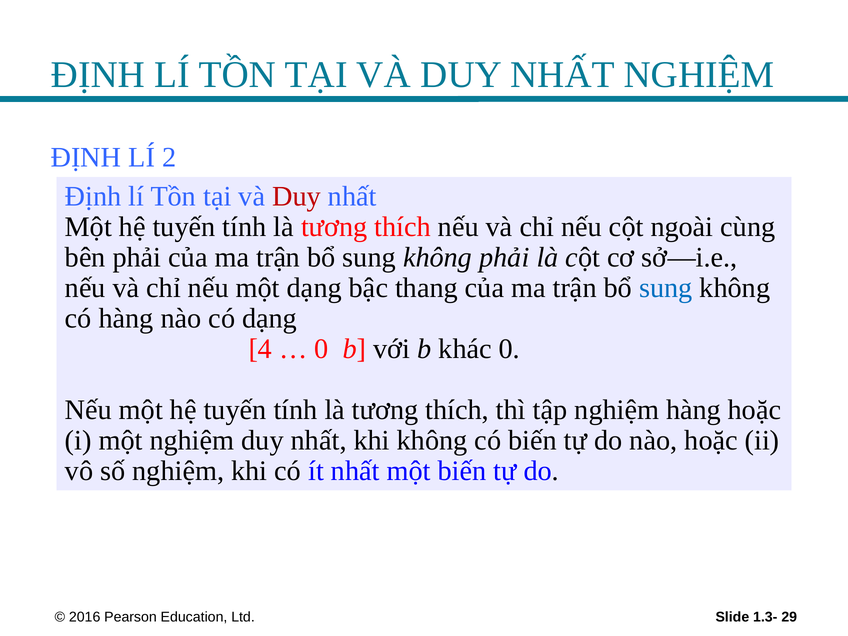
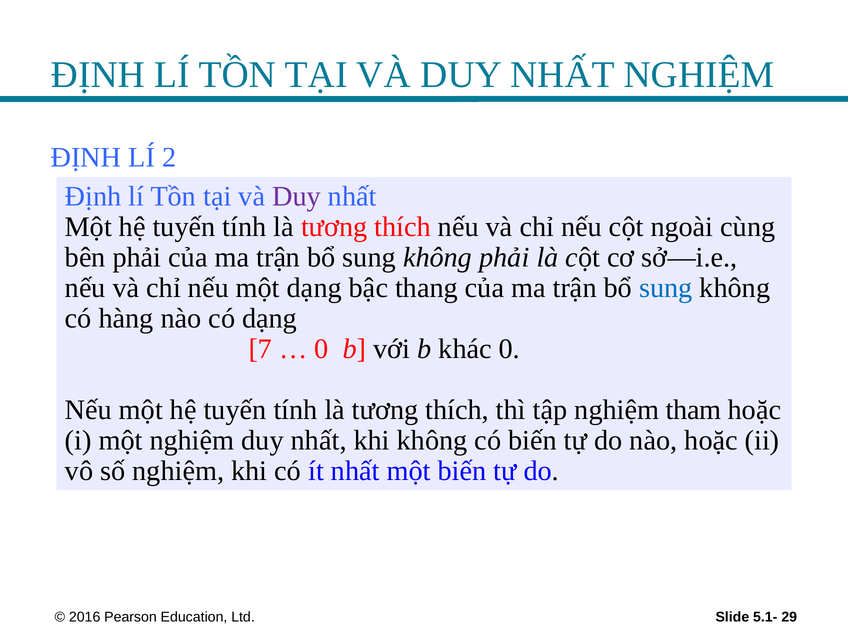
Duy at (297, 196) colour: red -> purple
4: 4 -> 7
nghiệm hàng: hàng -> tham
1.3-: 1.3- -> 5.1-
